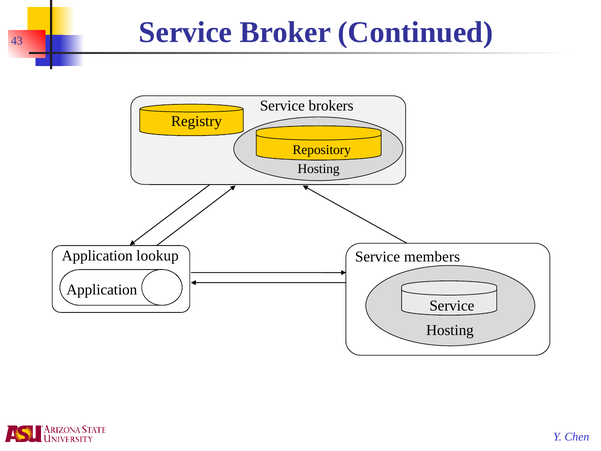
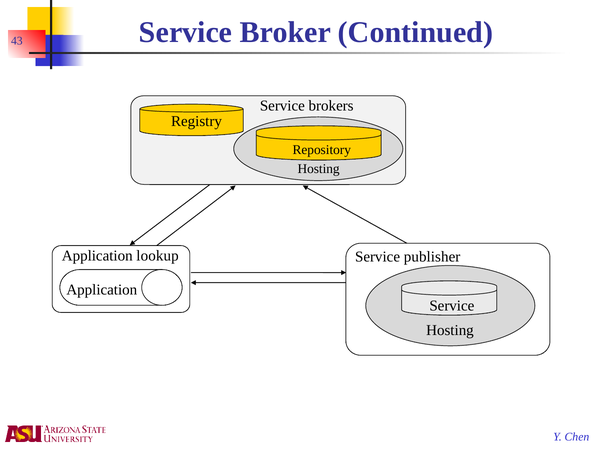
members: members -> publisher
